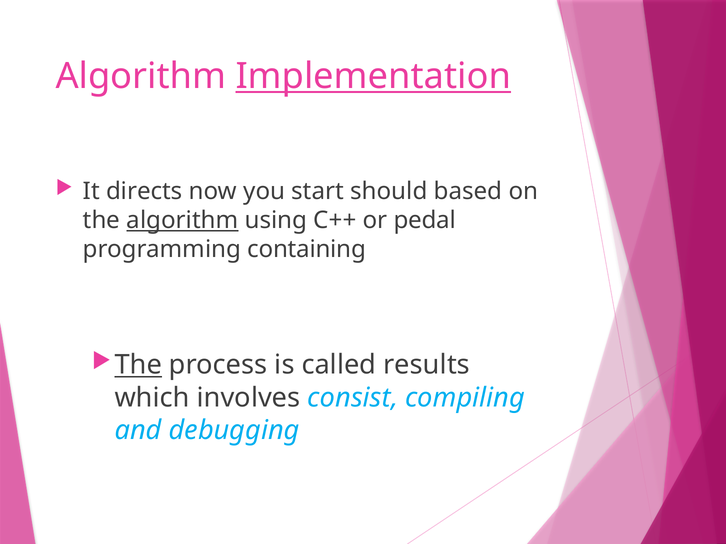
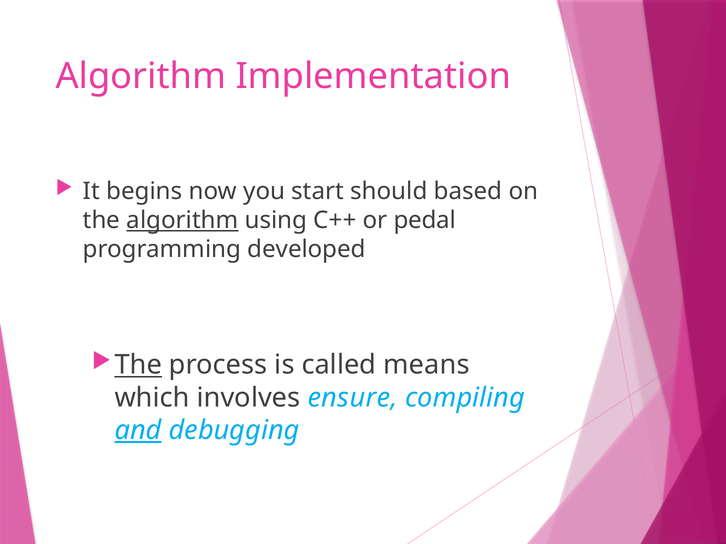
Implementation underline: present -> none
directs: directs -> begins
containing: containing -> developed
results: results -> means
consist: consist -> ensure
and underline: none -> present
